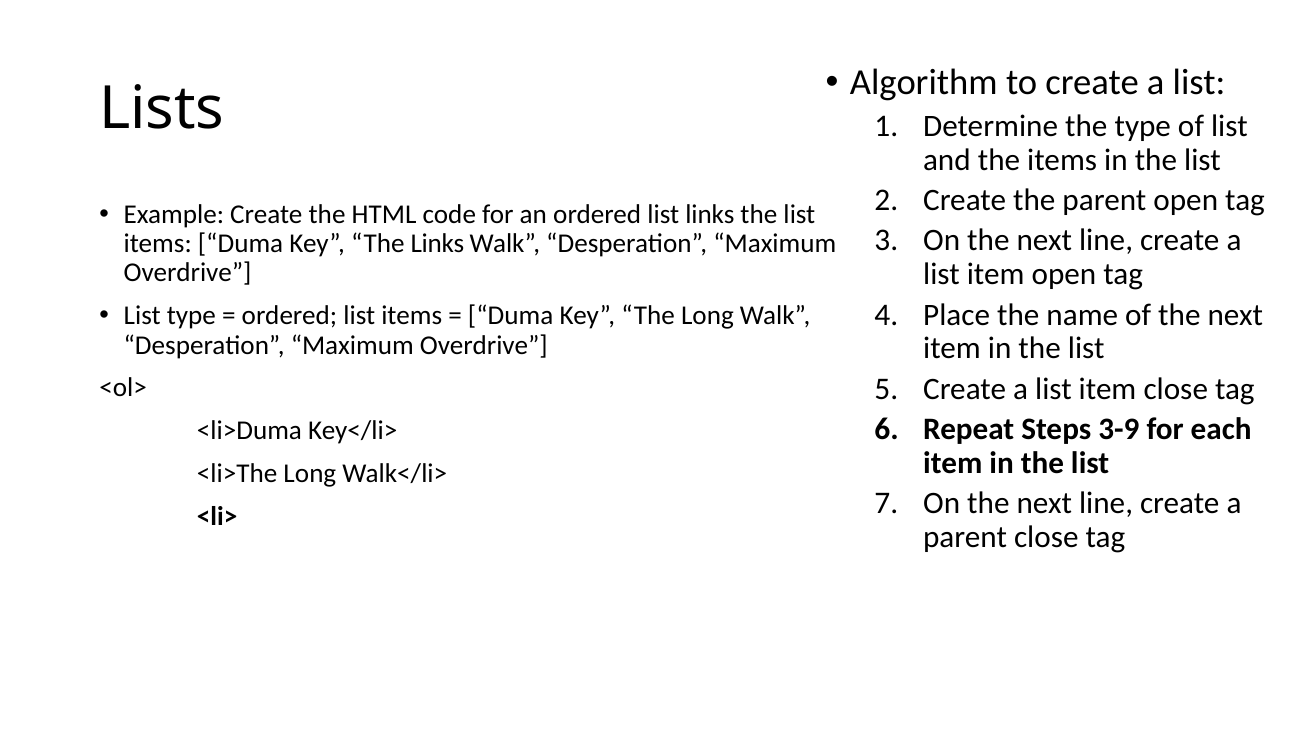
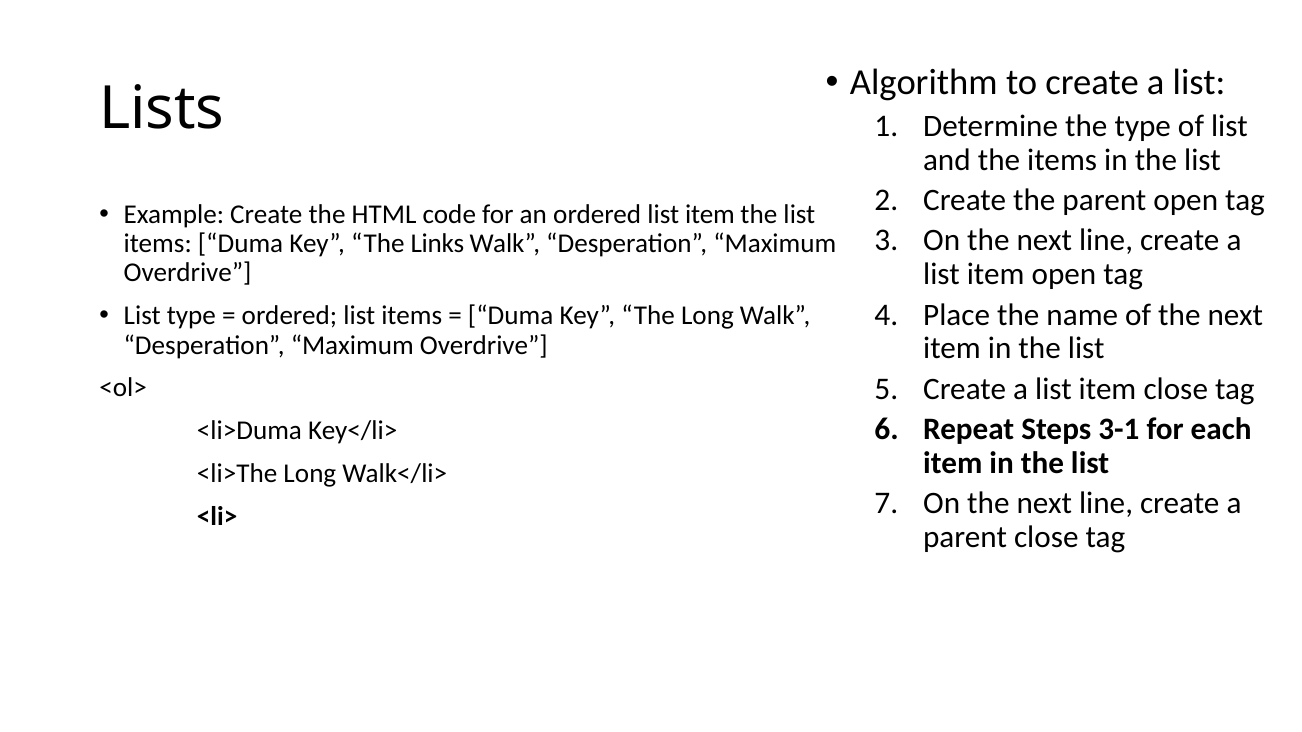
ordered list links: links -> item
3-9: 3-9 -> 3-1
